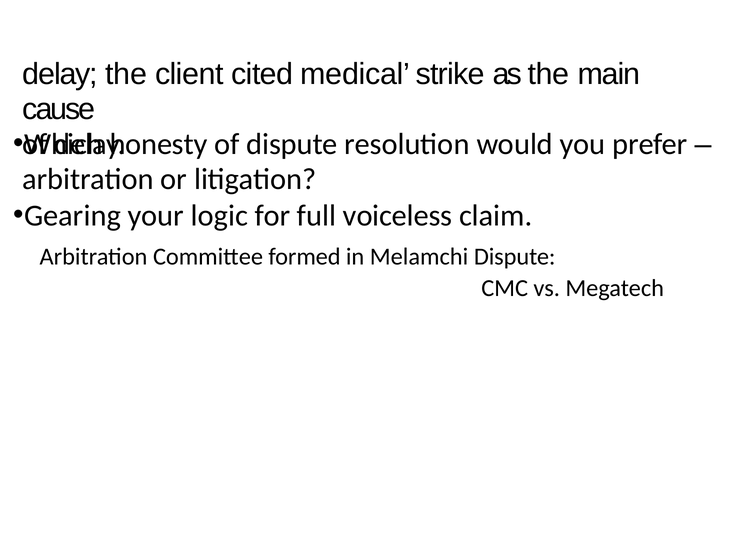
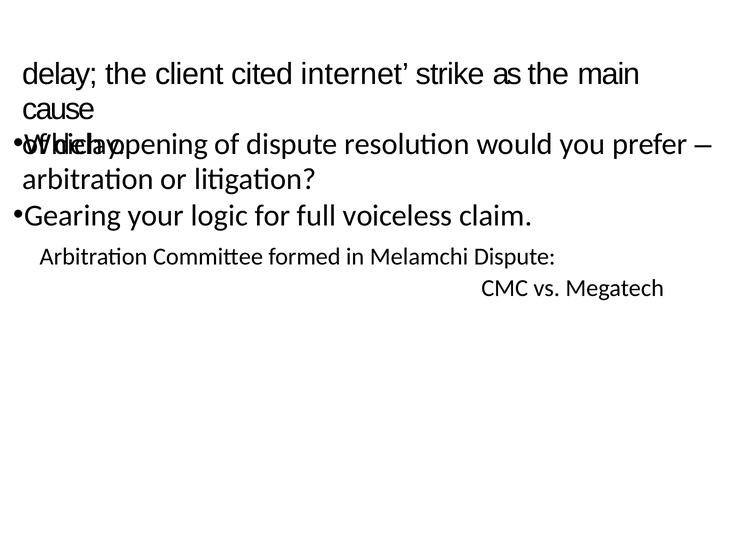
medical: medical -> internet
honesty: honesty -> opening
